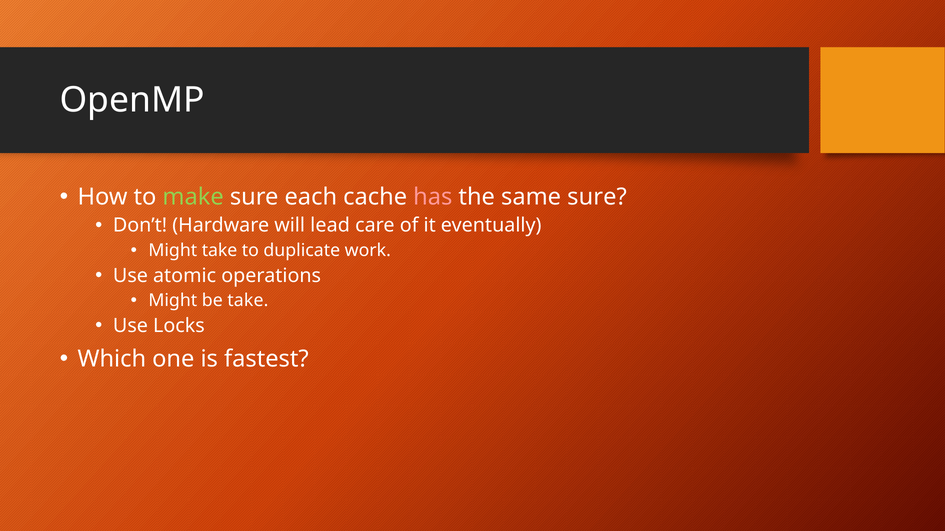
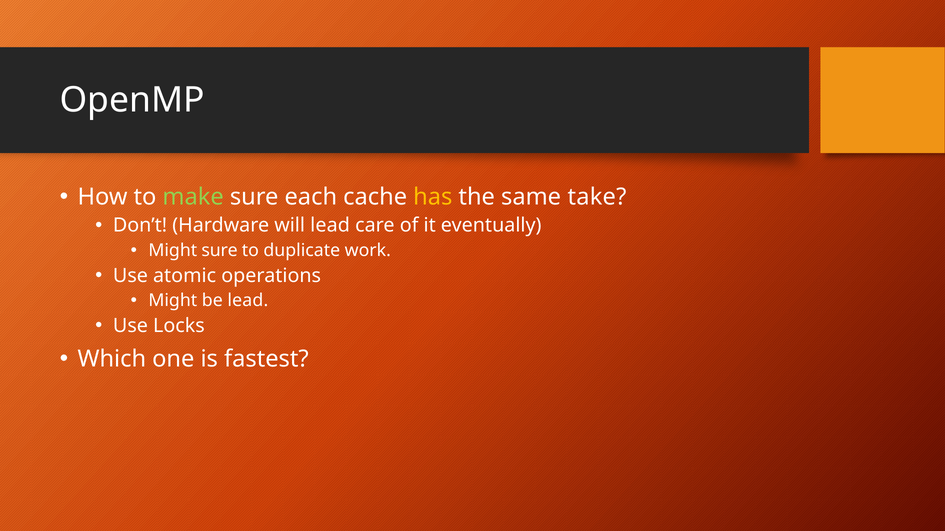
has colour: pink -> yellow
same sure: sure -> take
Might take: take -> sure
be take: take -> lead
